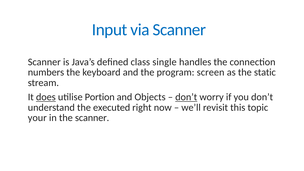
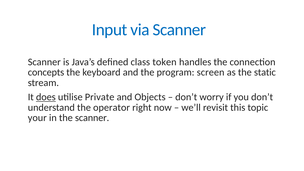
single: single -> token
numbers: numbers -> concepts
Portion: Portion -> Private
don’t at (186, 97) underline: present -> none
executed: executed -> operator
